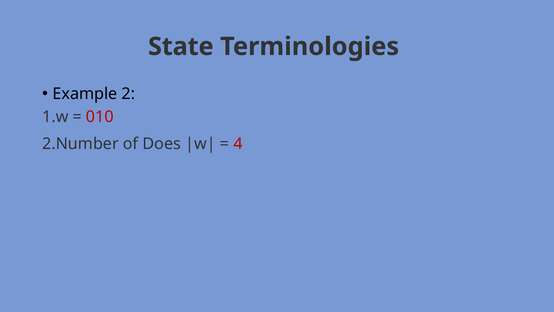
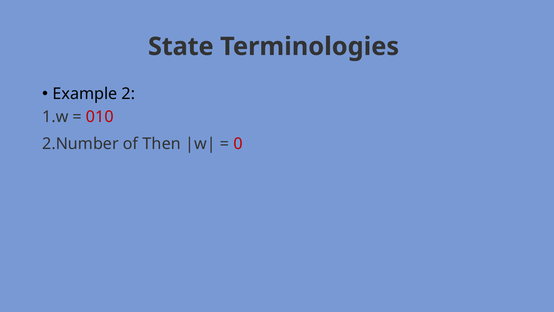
Does: Does -> Then
4: 4 -> 0
